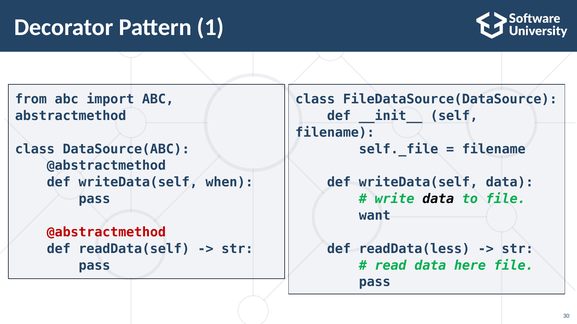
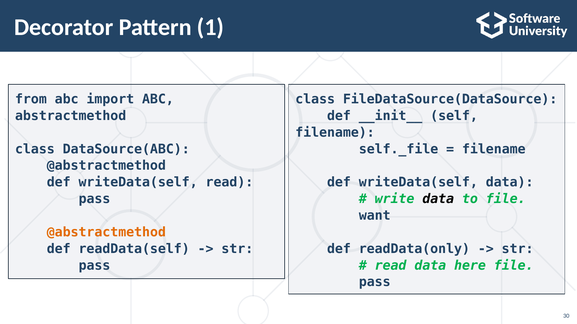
writeData(self when: when -> read
@abstractmethod at (106, 233) colour: red -> orange
readData(less: readData(less -> readData(only
